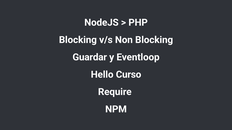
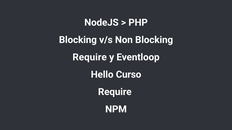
Guardar at (90, 57): Guardar -> Require
